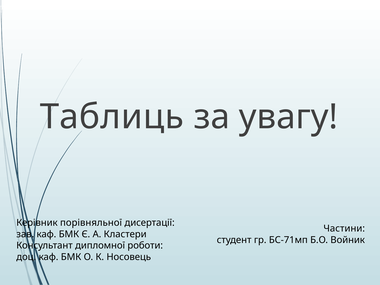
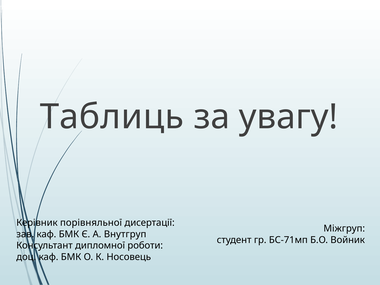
Частини: Частини -> Міжгруп
Кластери: Кластери -> Внутгруп
